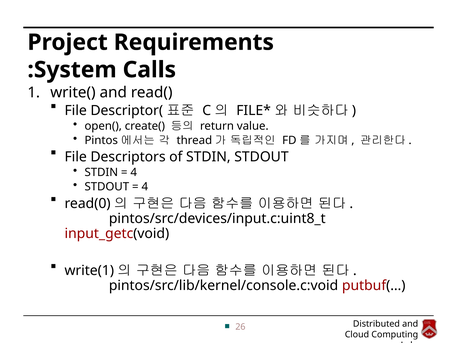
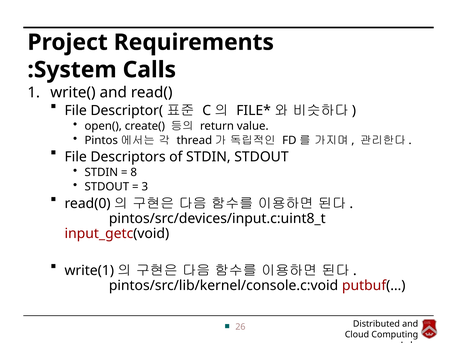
4 at (134, 172): 4 -> 8
4 at (145, 187): 4 -> 3
